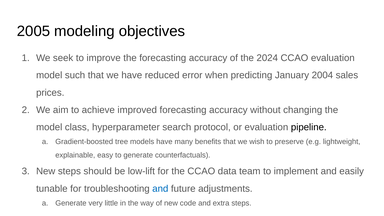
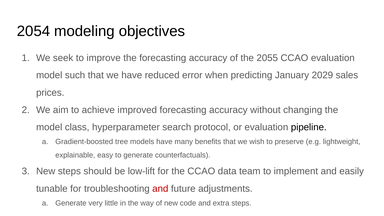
2005: 2005 -> 2054
2024: 2024 -> 2055
2004: 2004 -> 2029
and at (160, 189) colour: blue -> red
